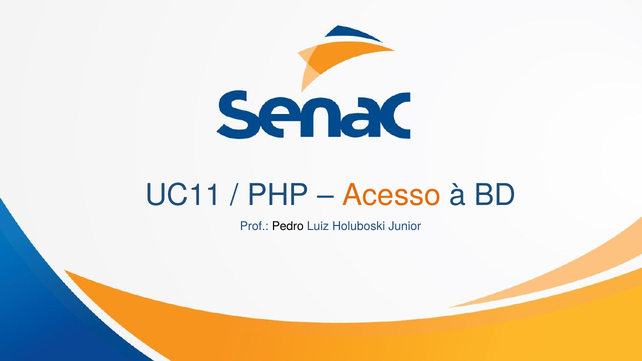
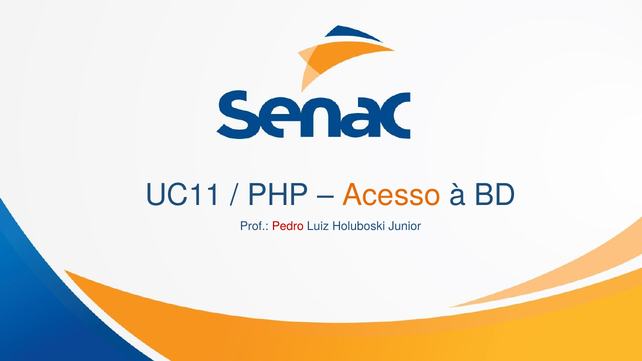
Pedro colour: black -> red
